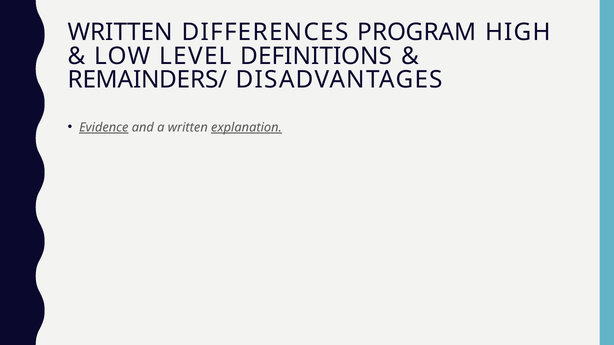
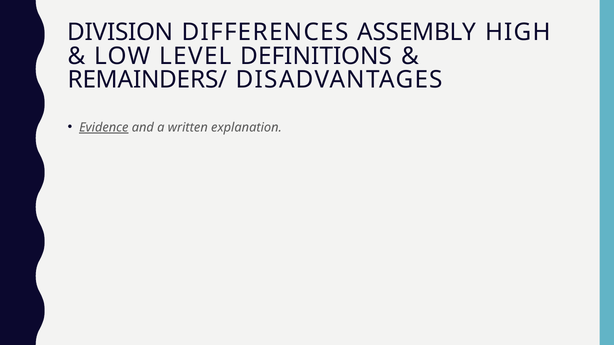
WRITTEN at (120, 32): WRITTEN -> DIVISION
PROGRAM: PROGRAM -> ASSEMBLY
explanation underline: present -> none
